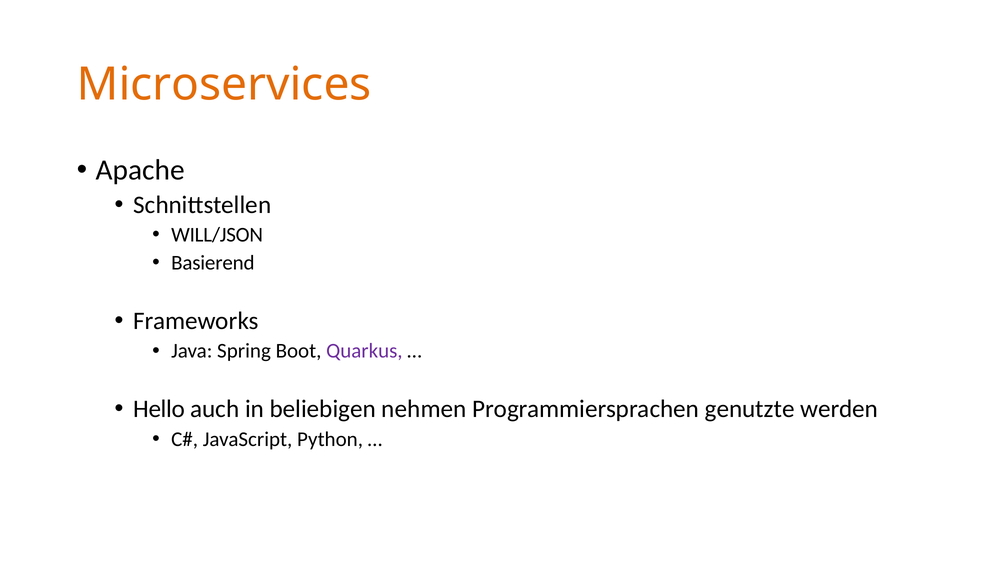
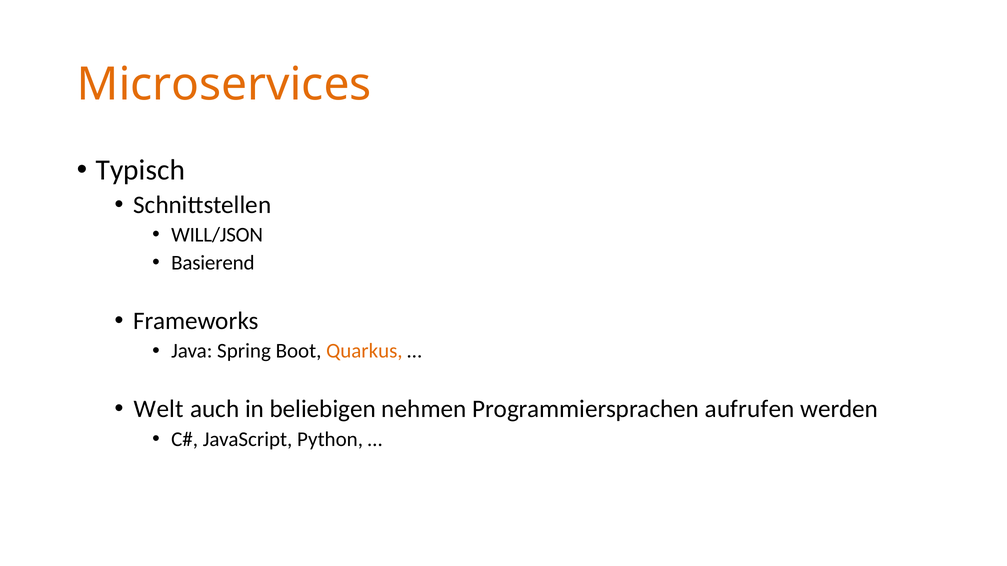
Apache: Apache -> Typisch
Quarkus colour: purple -> orange
Hello: Hello -> Welt
genutzte: genutzte -> aufrufen
